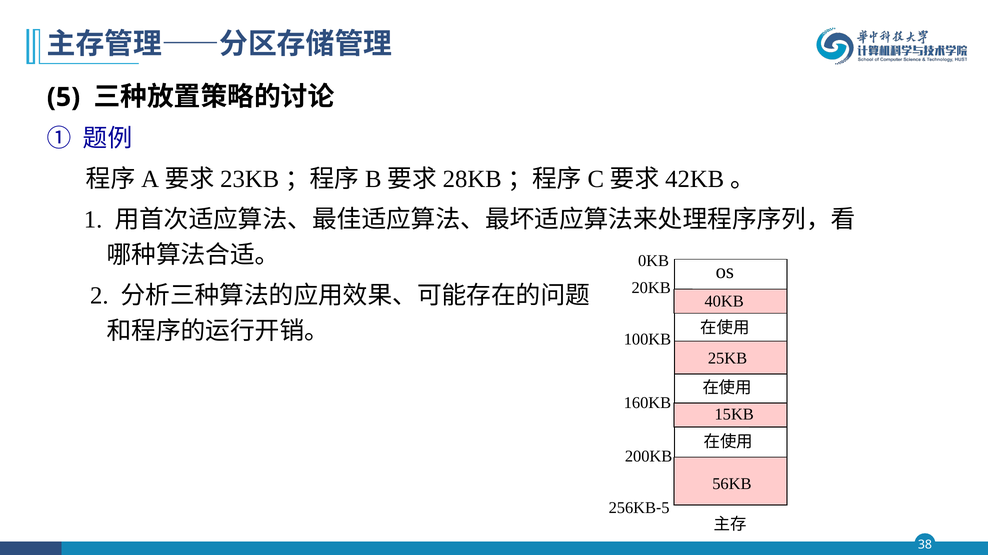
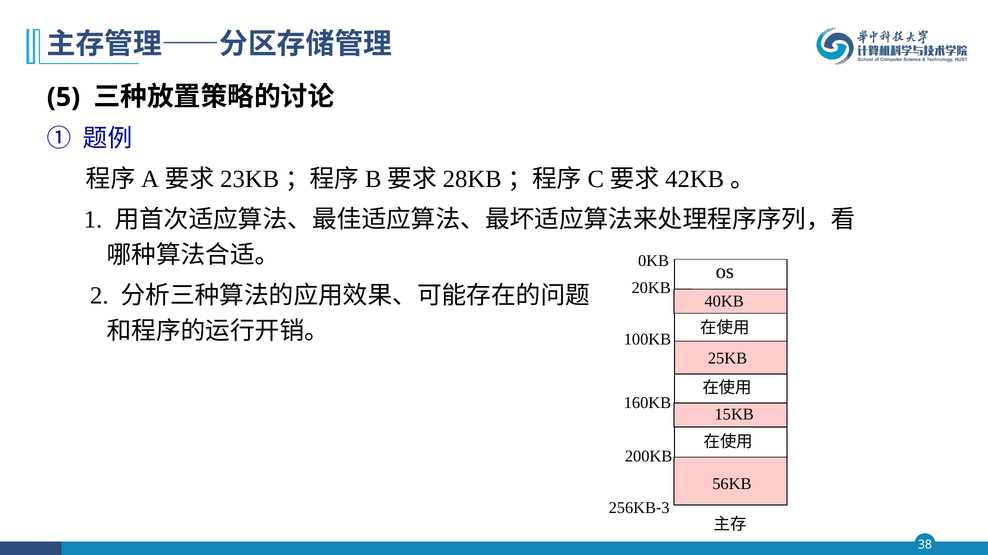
5 at (665, 508): 5 -> 3
